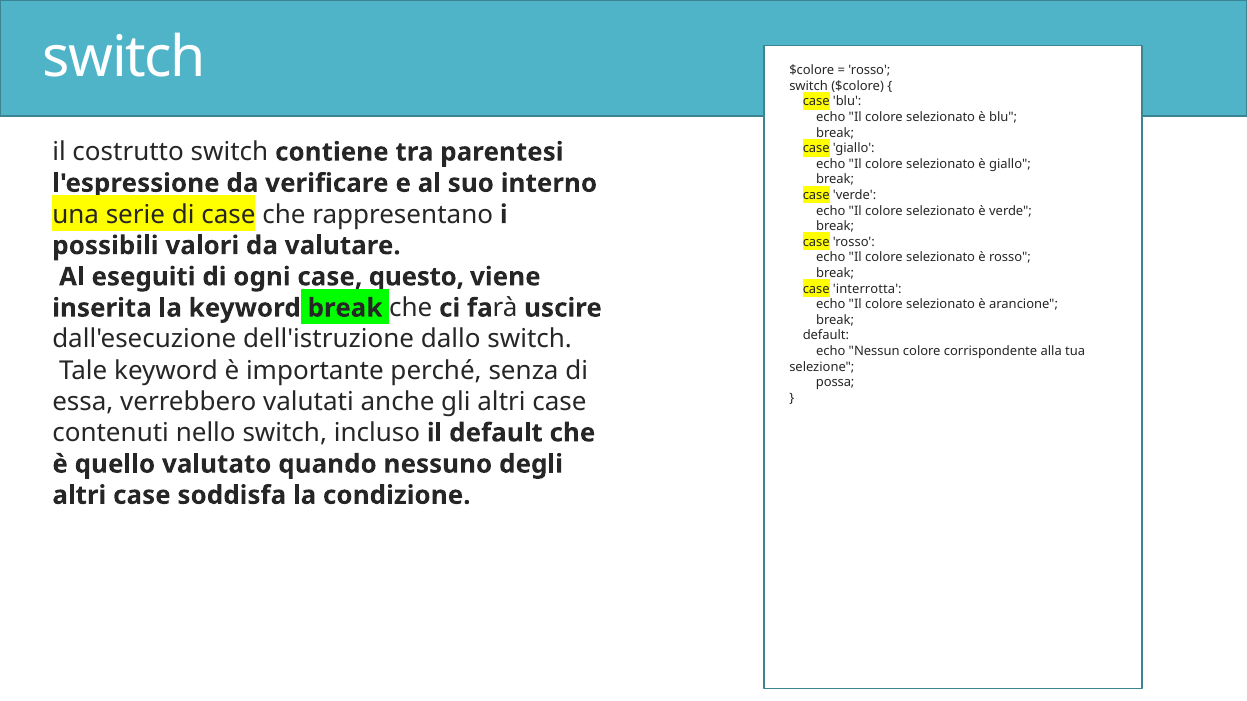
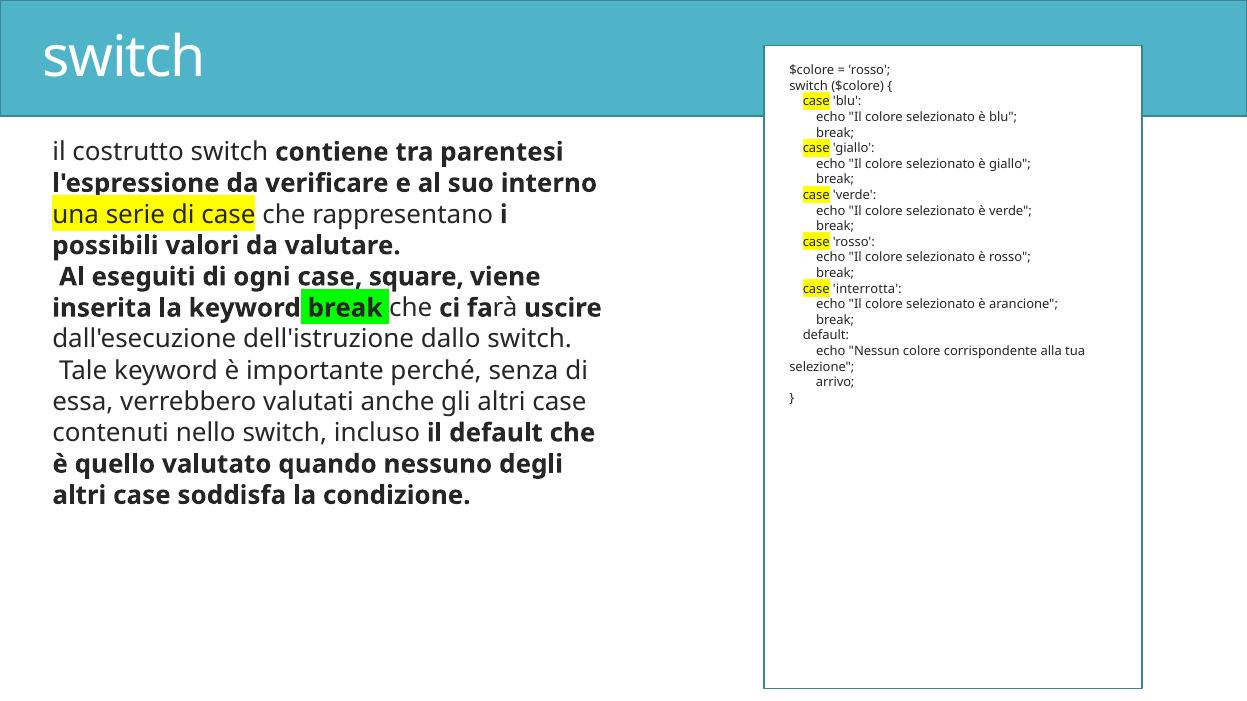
questo: questo -> square
possa: possa -> arrivo
